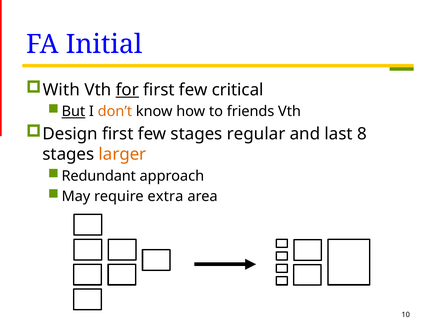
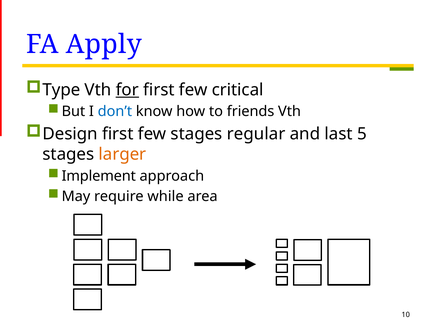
Initial: Initial -> Apply
With: With -> Type
But underline: present -> none
don’t colour: orange -> blue
8: 8 -> 5
Redundant: Redundant -> Implement
extra: extra -> while
